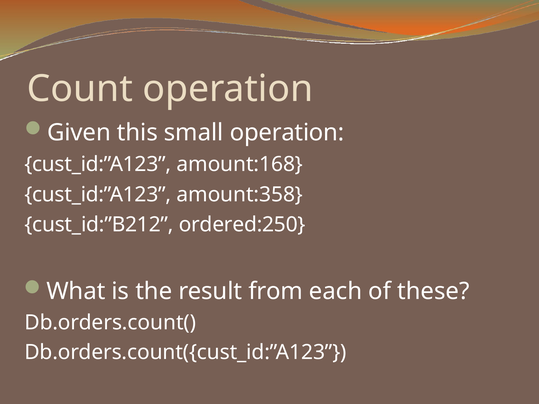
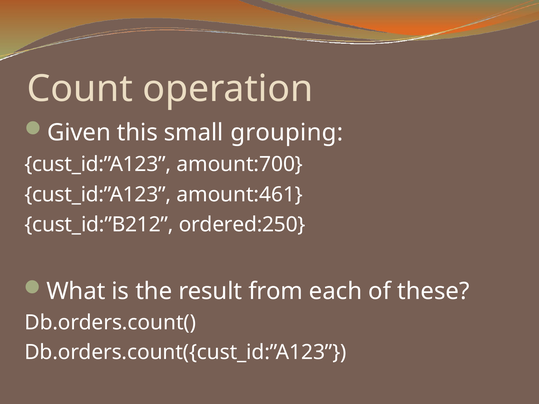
small operation: operation -> grouping
amount:168: amount:168 -> amount:700
amount:358: amount:358 -> amount:461
